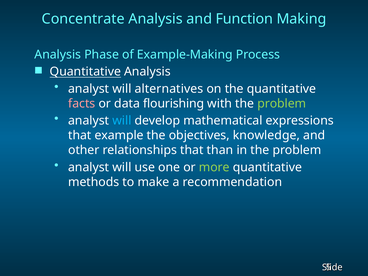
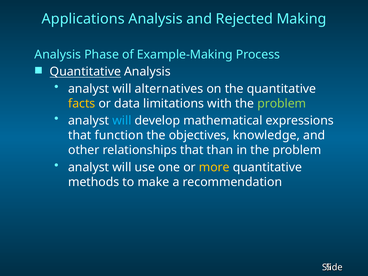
Concentrate: Concentrate -> Applications
Function: Function -> Rejected
facts colour: pink -> yellow
flourishing: flourishing -> limitations
example: example -> function
more colour: light green -> yellow
